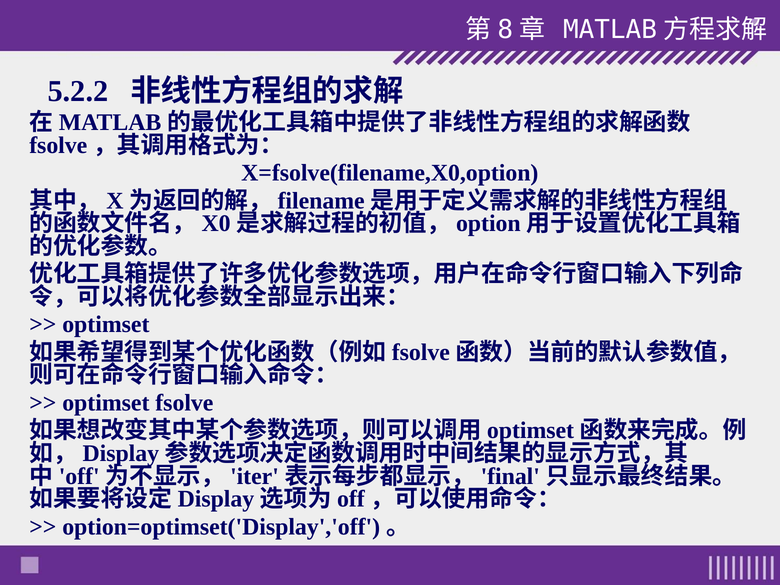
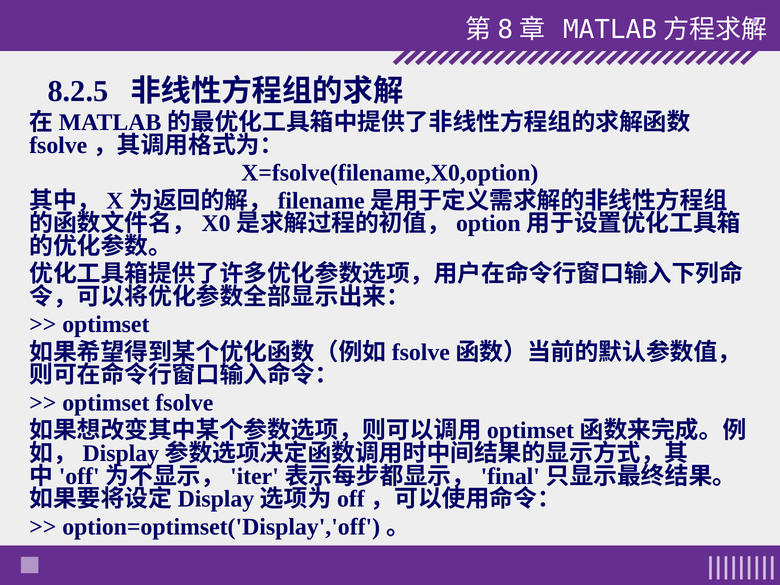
5.2.2: 5.2.2 -> 8.2.5
